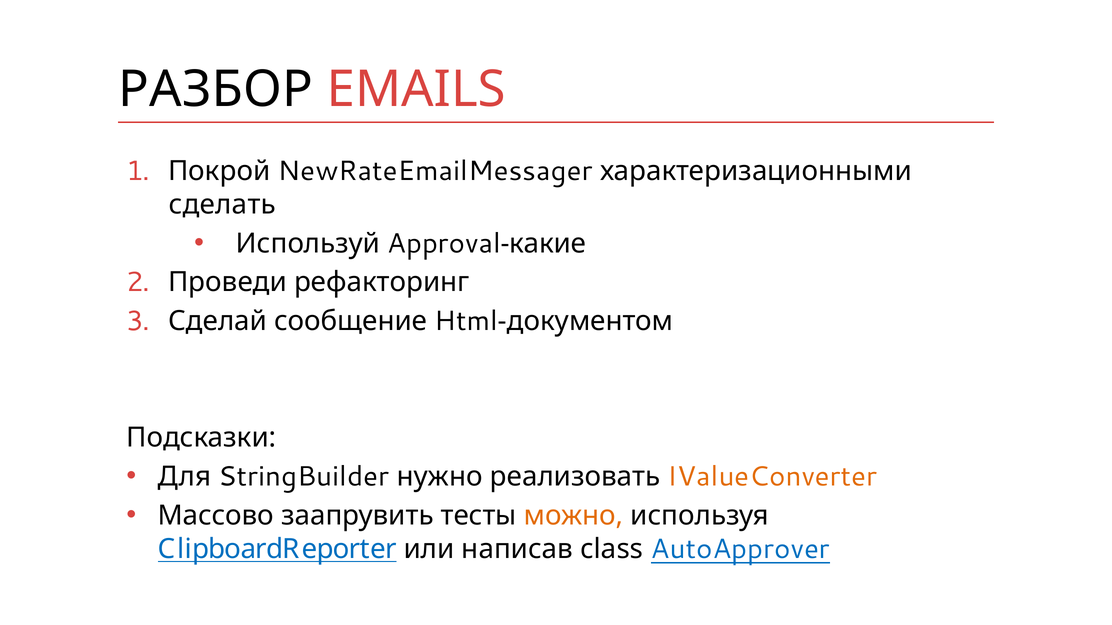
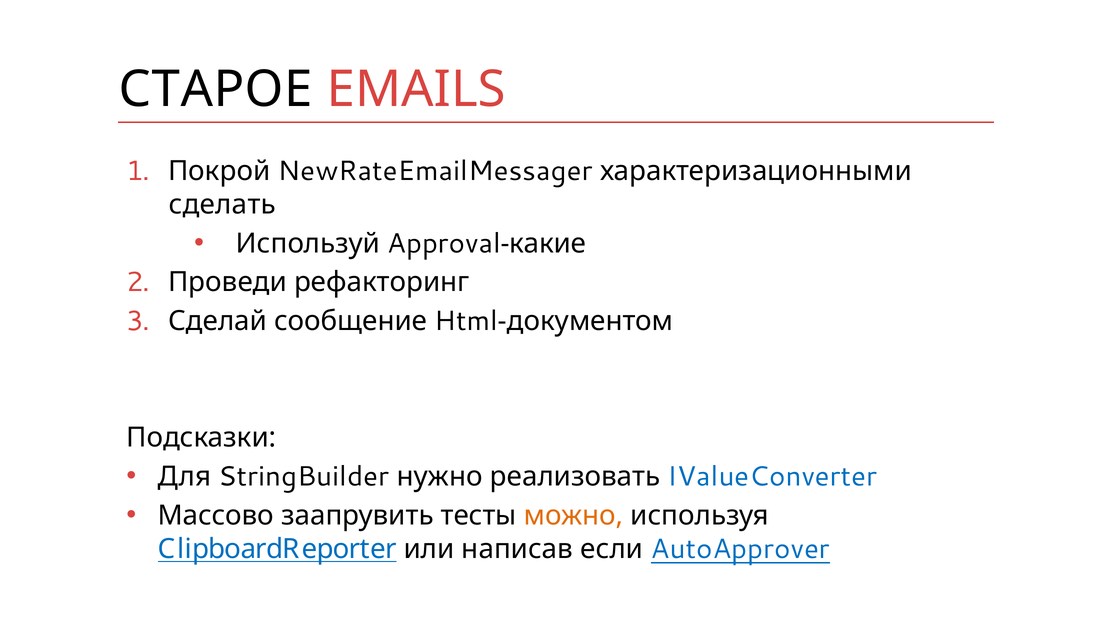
РАЗБОР: РАЗБОР -> СТАРОЕ
IValueConverter colour: orange -> blue
class: class -> если
